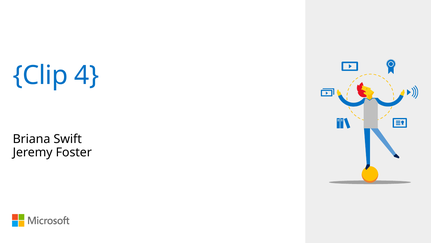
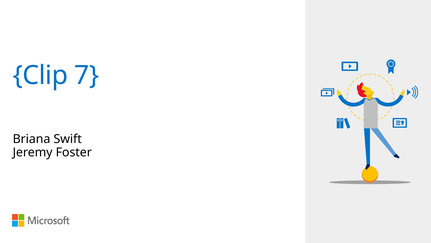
4: 4 -> 7
